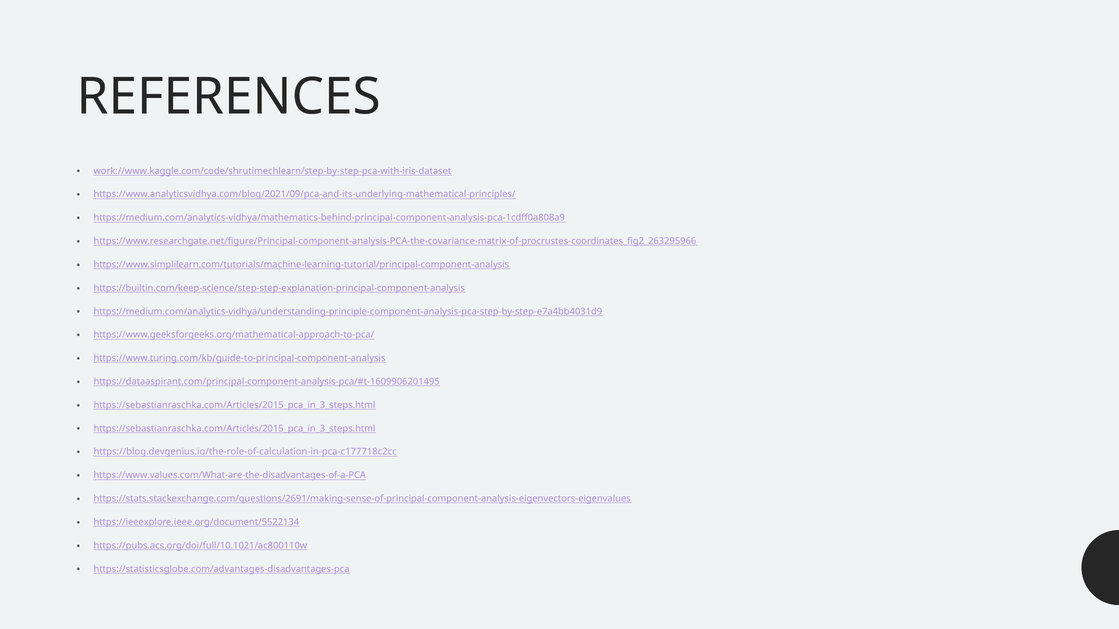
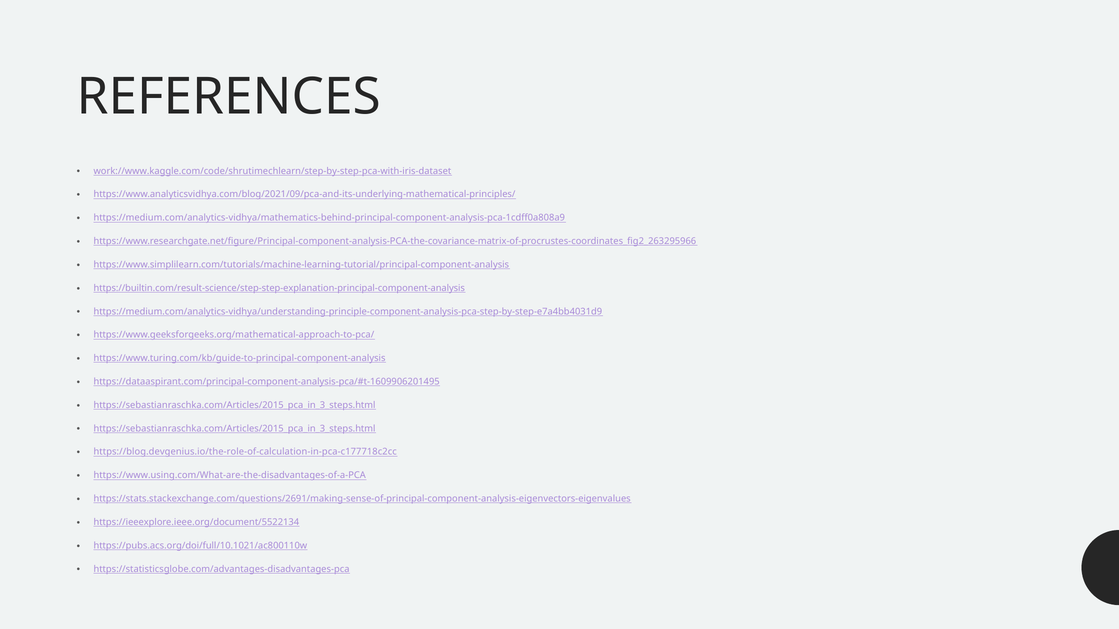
https://builtin.com/keep-science/step-step-explanation-principal-component-analysis: https://builtin.com/keep-science/step-step-explanation-principal-component-analysis -> https://builtin.com/result-science/step-step-explanation-principal-component-analysis
https://www.values.com/What-are-the-disadvantages-of-a-PCA: https://www.values.com/What-are-the-disadvantages-of-a-PCA -> https://www.using.com/What-are-the-disadvantages-of-a-PCA
